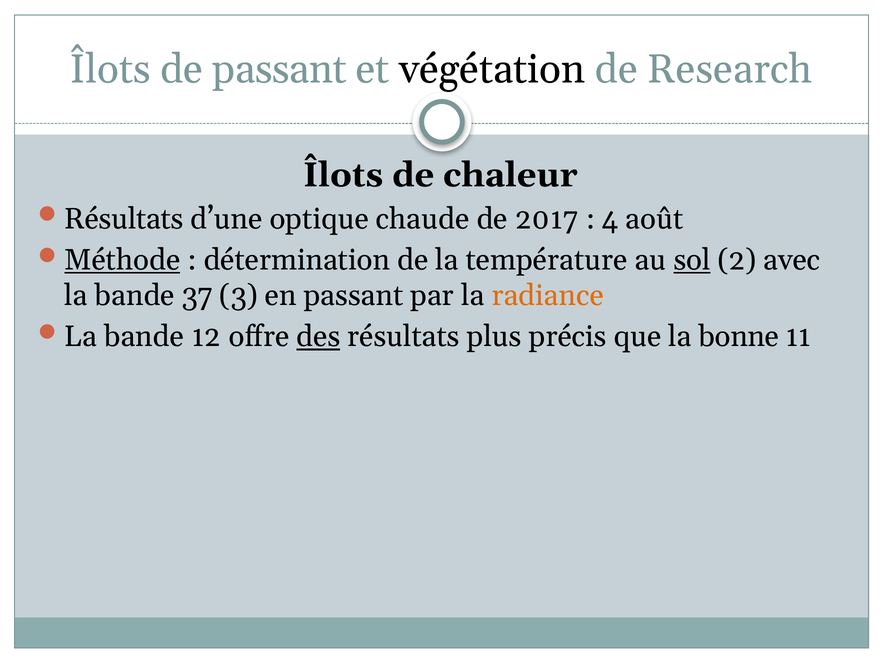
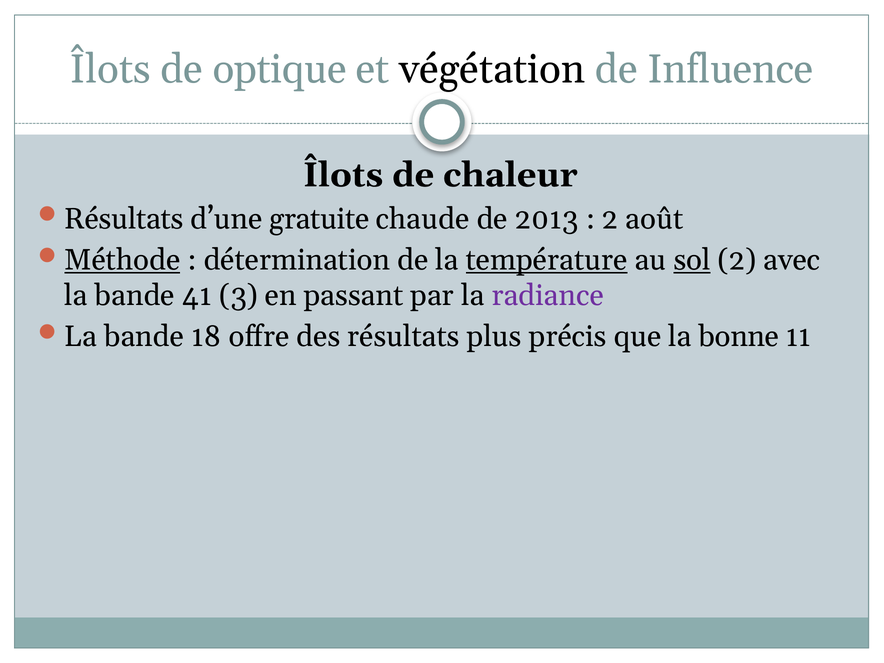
de passant: passant -> optique
Research: Research -> Influence
optique: optique -> gratuite
2017: 2017 -> 2013
4 at (610, 219): 4 -> 2
température underline: none -> present
37: 37 -> 41
radiance colour: orange -> purple
12: 12 -> 18
des underline: present -> none
